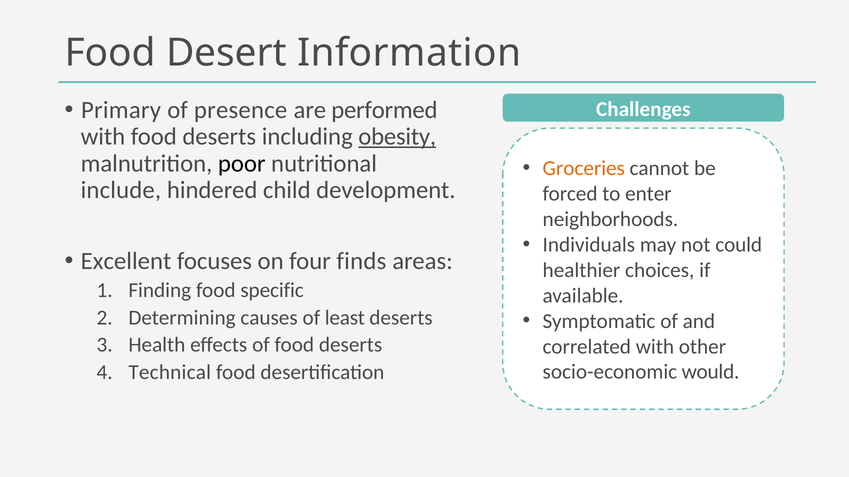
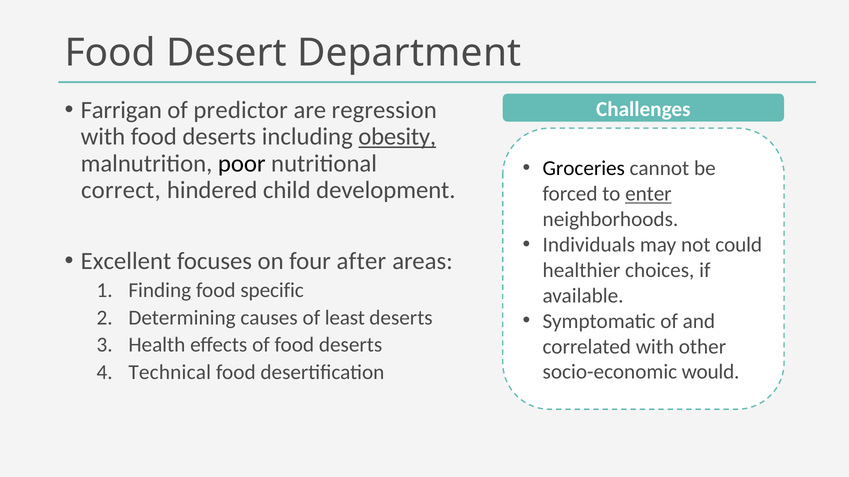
Information: Information -> Department
Primary: Primary -> Farrigan
presence: presence -> predictor
performed: performed -> regression
Groceries colour: orange -> black
include: include -> correct
enter underline: none -> present
finds: finds -> after
